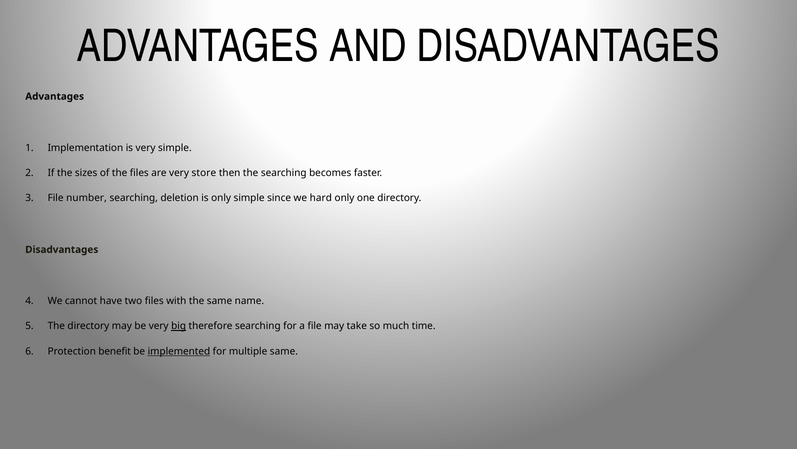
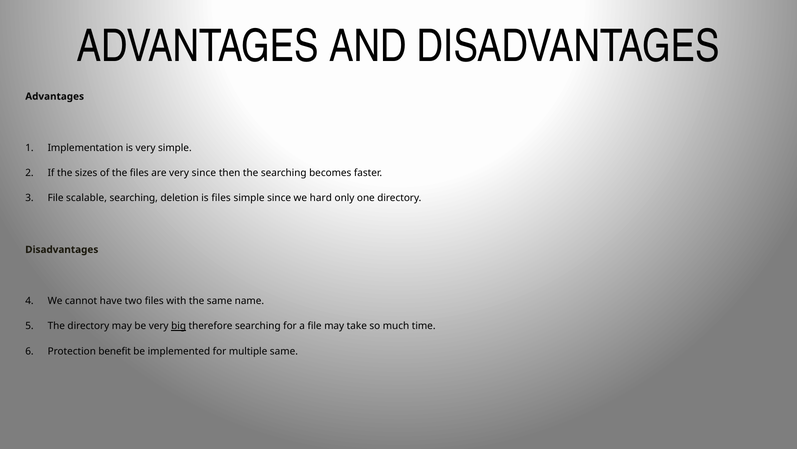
very store: store -> since
number: number -> scalable
is only: only -> files
implemented underline: present -> none
